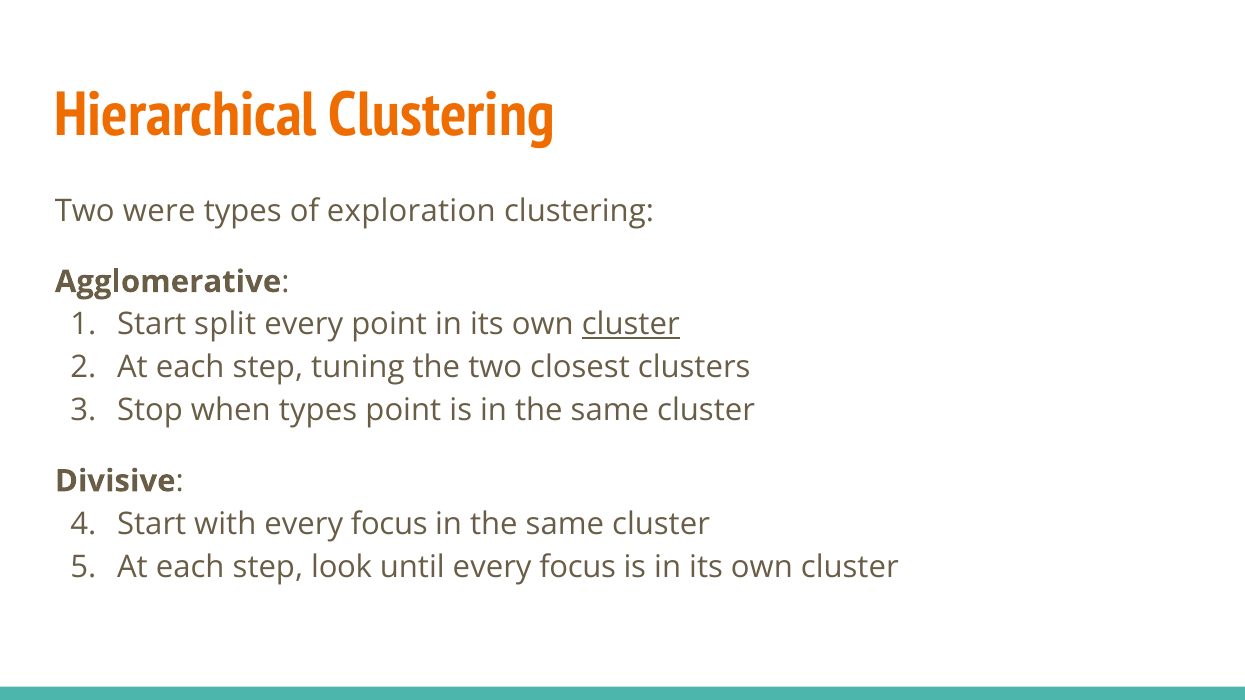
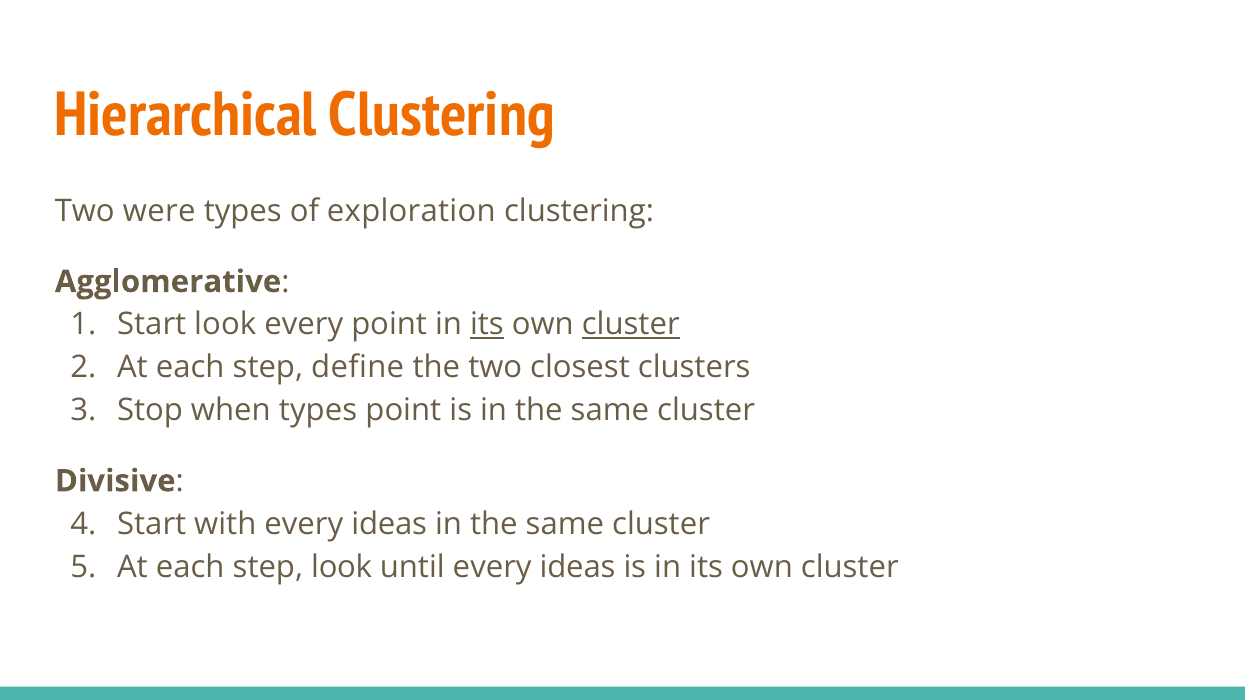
Start split: split -> look
its at (487, 325) underline: none -> present
tuning: tuning -> define
with every focus: focus -> ideas
until every focus: focus -> ideas
